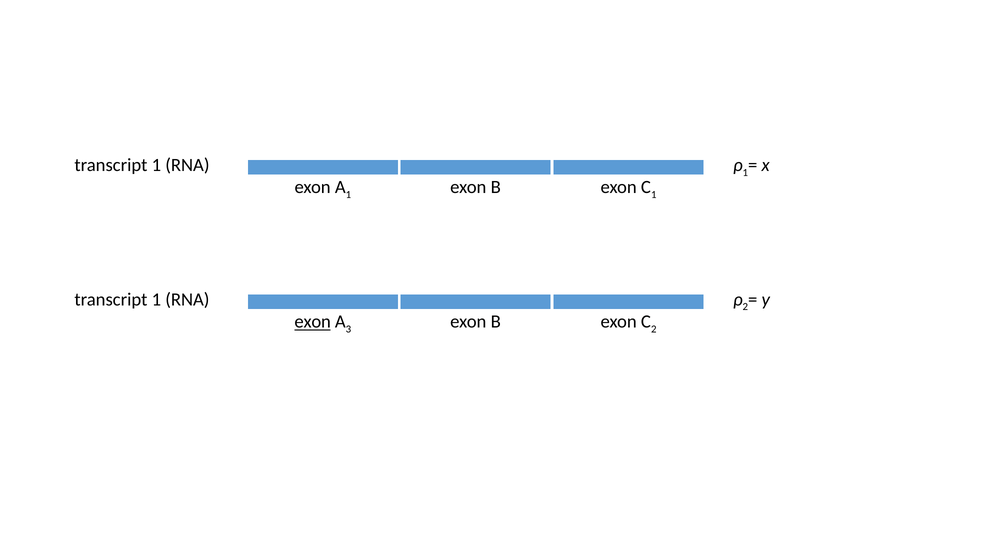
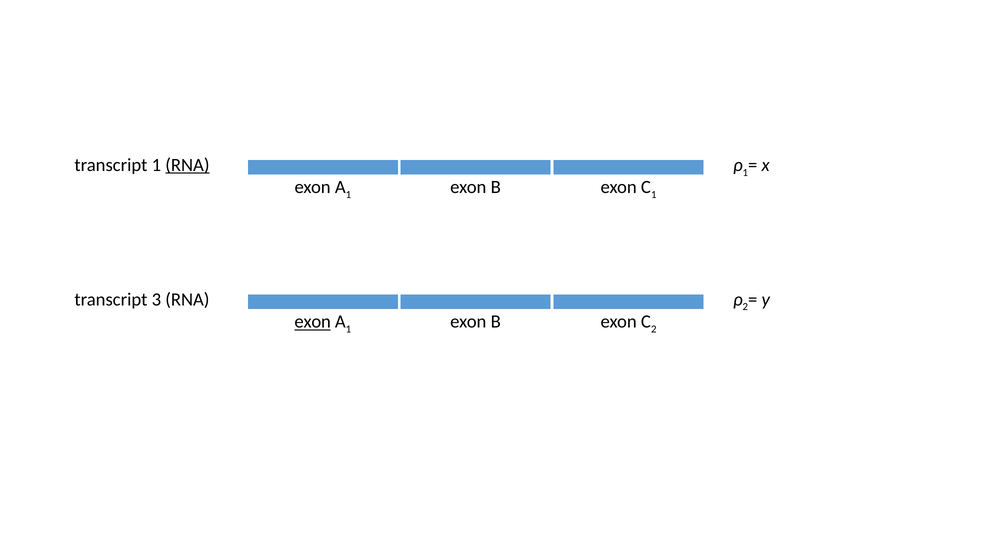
RNA at (187, 165) underline: none -> present
1 at (156, 300): 1 -> 3
3 at (348, 329): 3 -> 1
